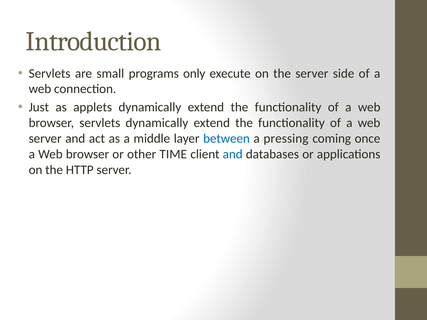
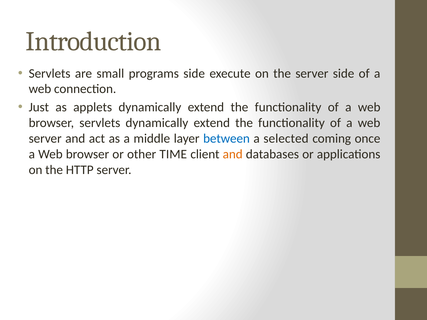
programs only: only -> side
pressing: pressing -> selected
and at (233, 154) colour: blue -> orange
